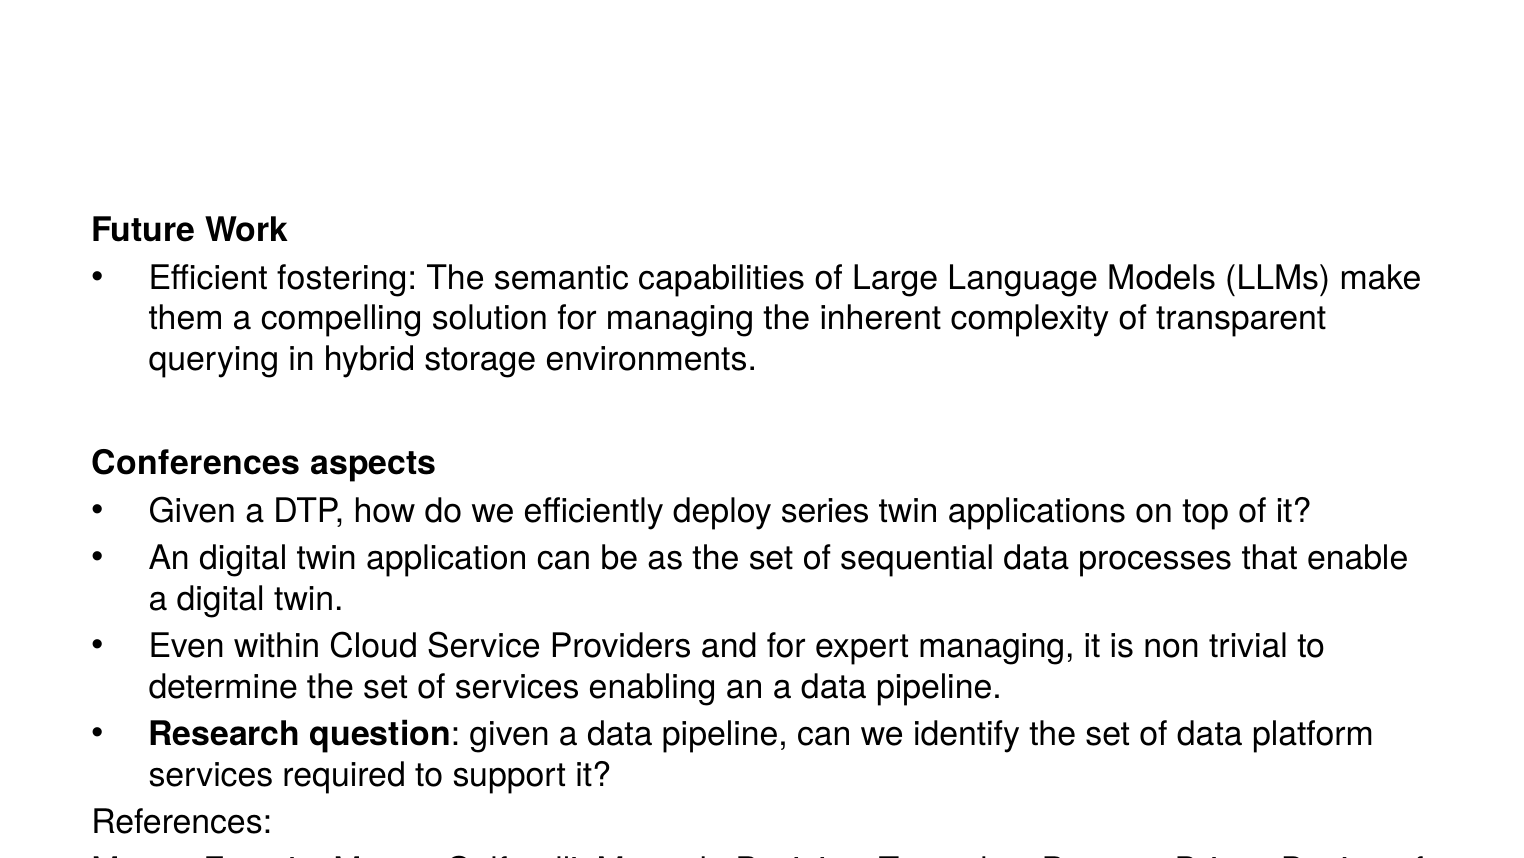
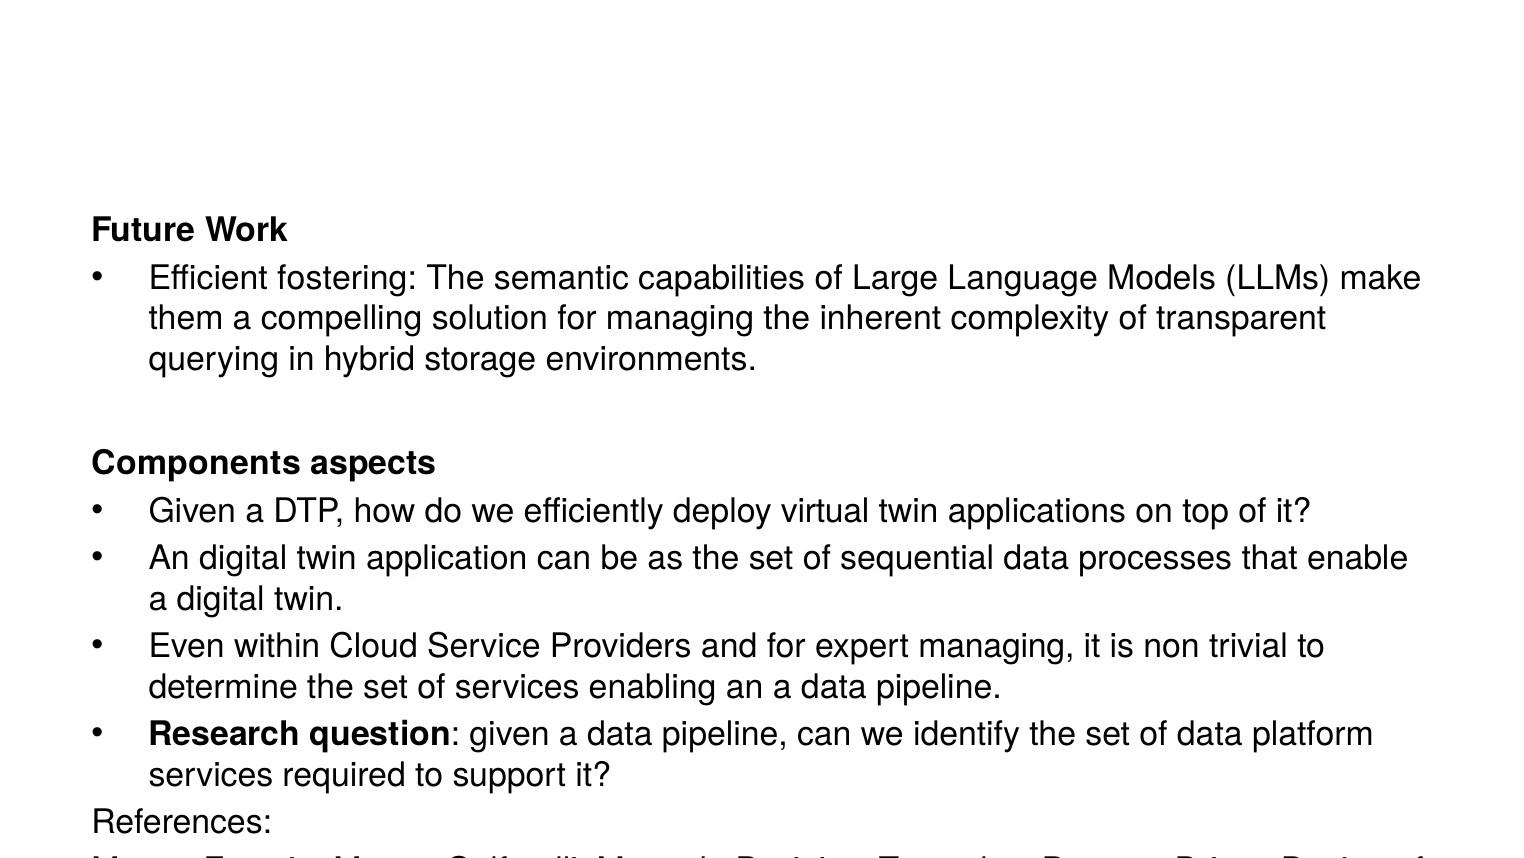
Conferences: Conferences -> Components
series: series -> virtual
